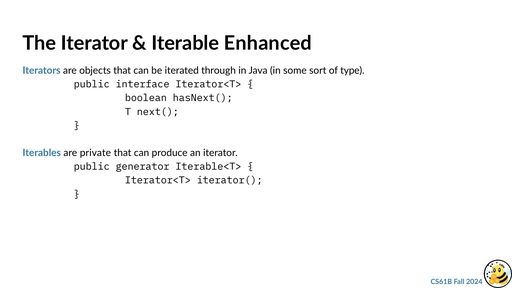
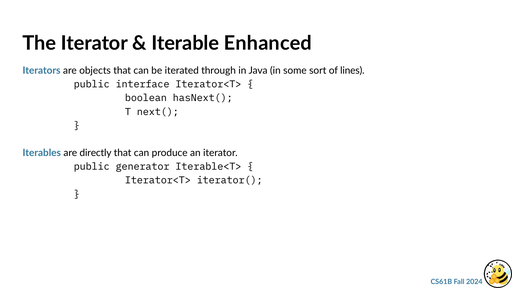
type: type -> lines
private: private -> directly
